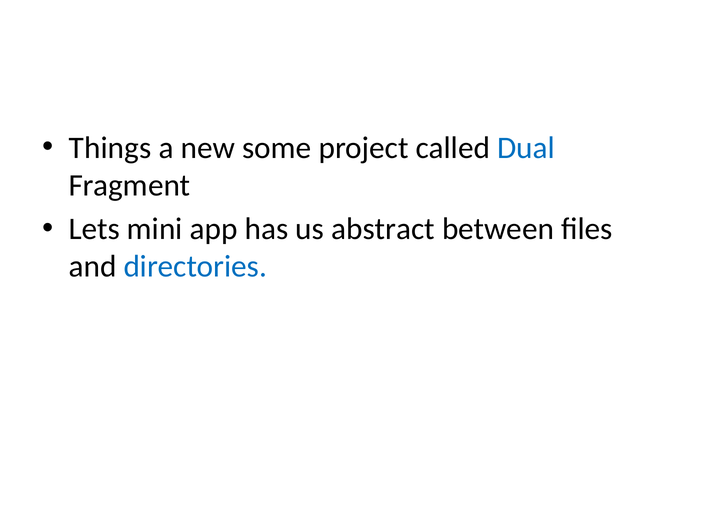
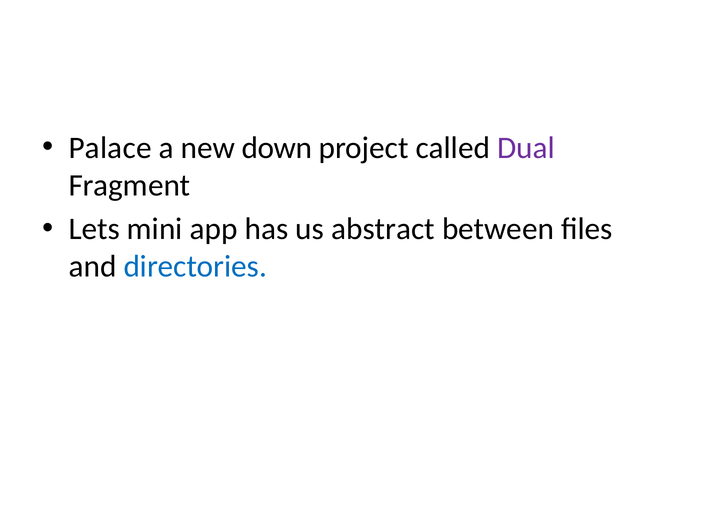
Things: Things -> Palace
some: some -> down
Dual colour: blue -> purple
